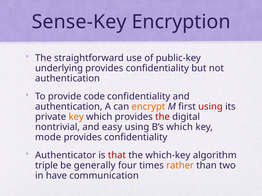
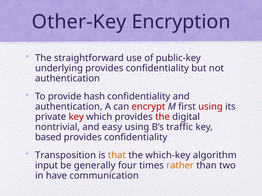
Sense-Key: Sense-Key -> Other-Key
code: code -> hash
encrypt colour: orange -> red
key at (76, 117) colour: orange -> red
B’s which: which -> traffic
mode: mode -> based
Authenticator: Authenticator -> Transposition
that colour: red -> orange
triple: triple -> input
